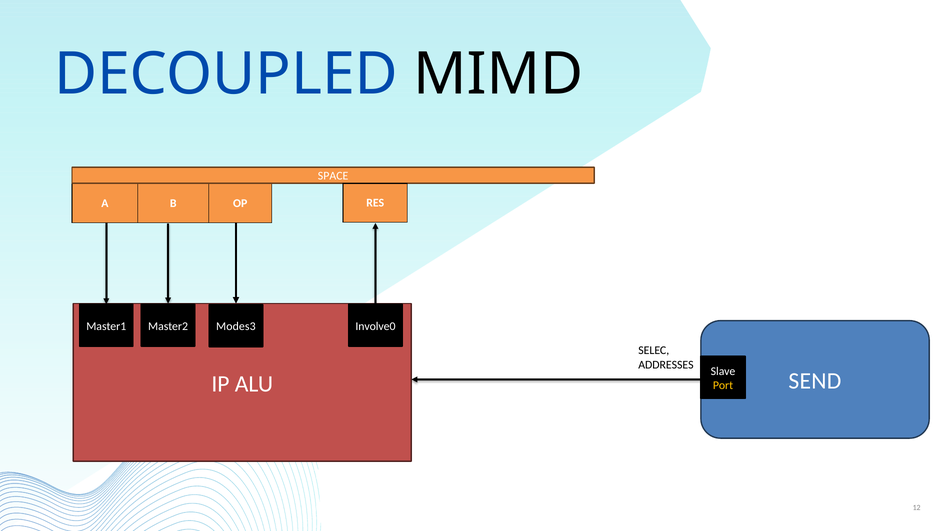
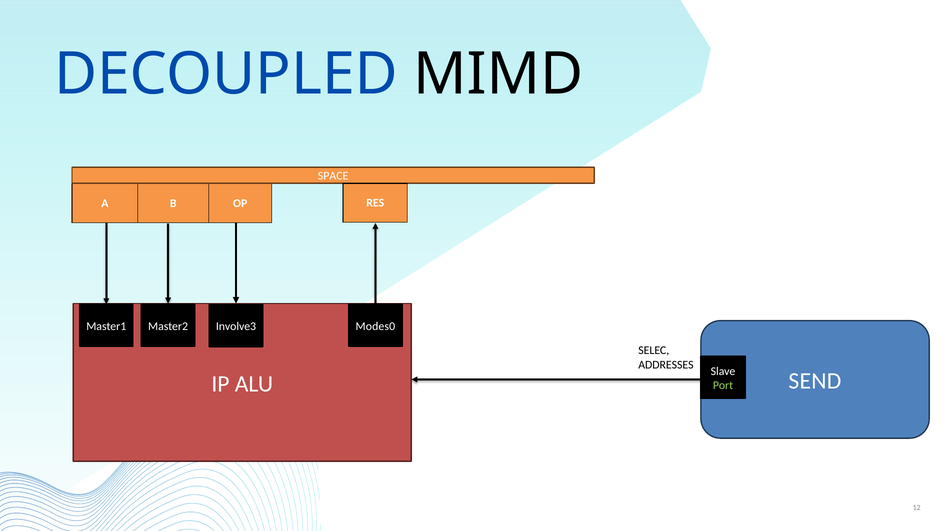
Involve0: Involve0 -> Modes0
Modes3: Modes3 -> Involve3
Port colour: yellow -> light green
